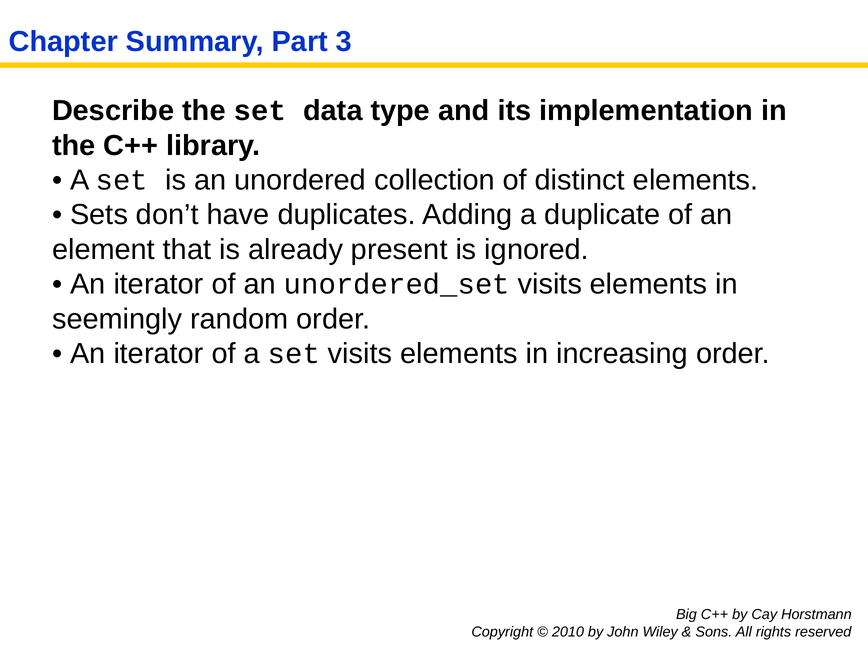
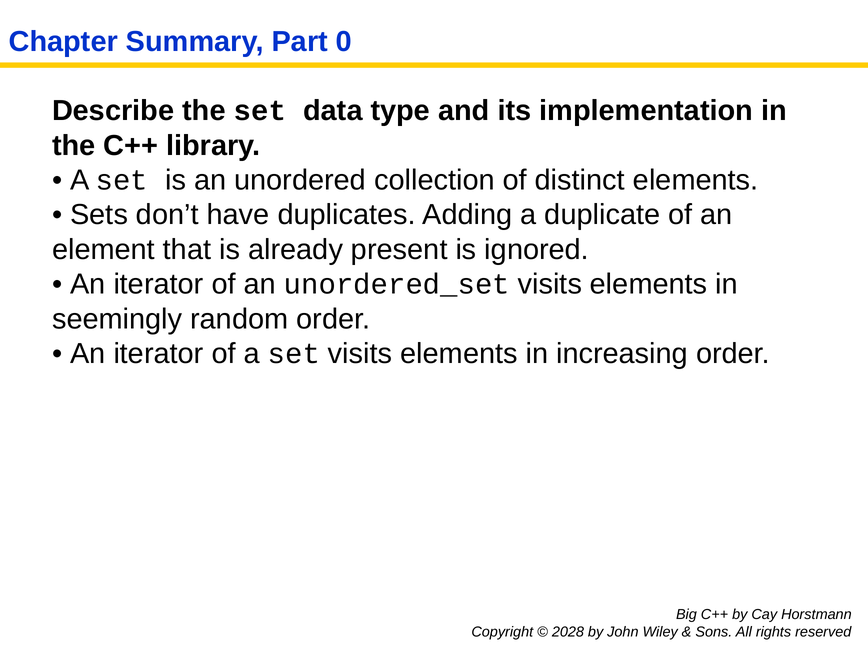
3: 3 -> 0
2010: 2010 -> 2028
